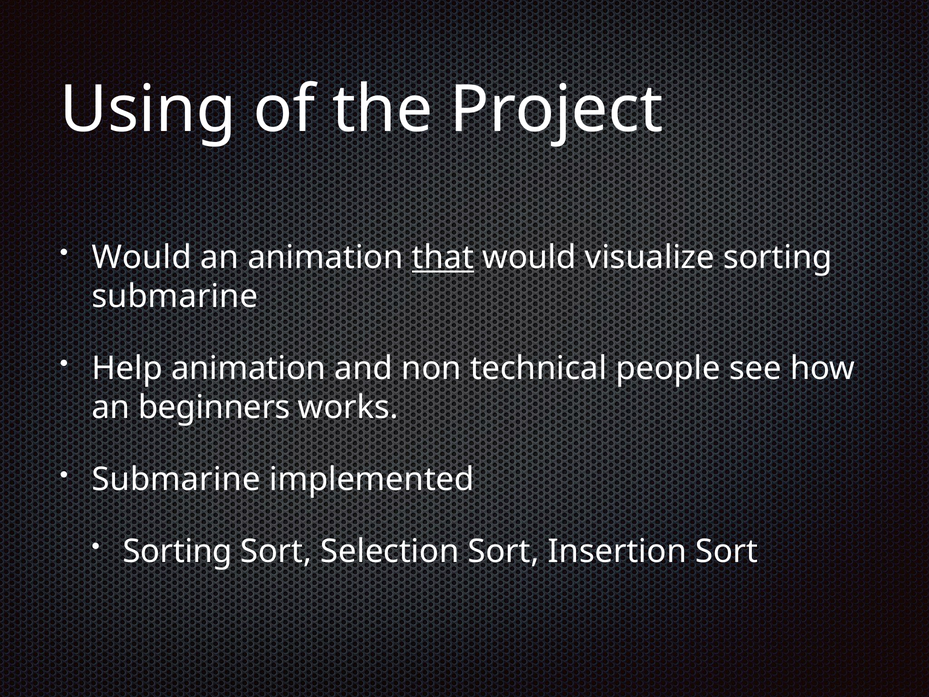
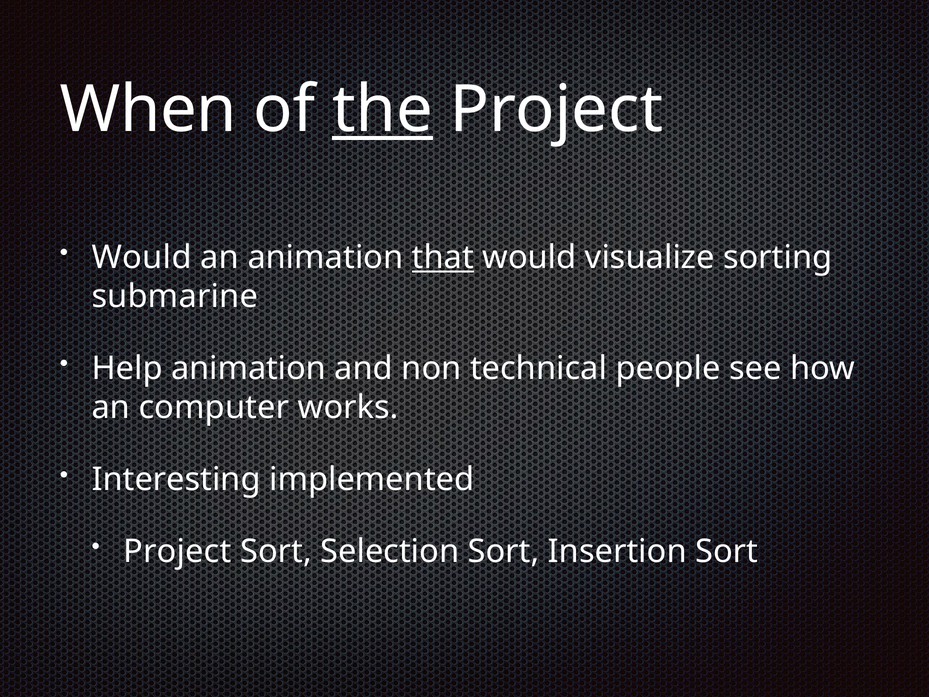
Using: Using -> When
the underline: none -> present
beginners: beginners -> computer
Submarine at (176, 479): Submarine -> Interesting
Sorting at (178, 551): Sorting -> Project
